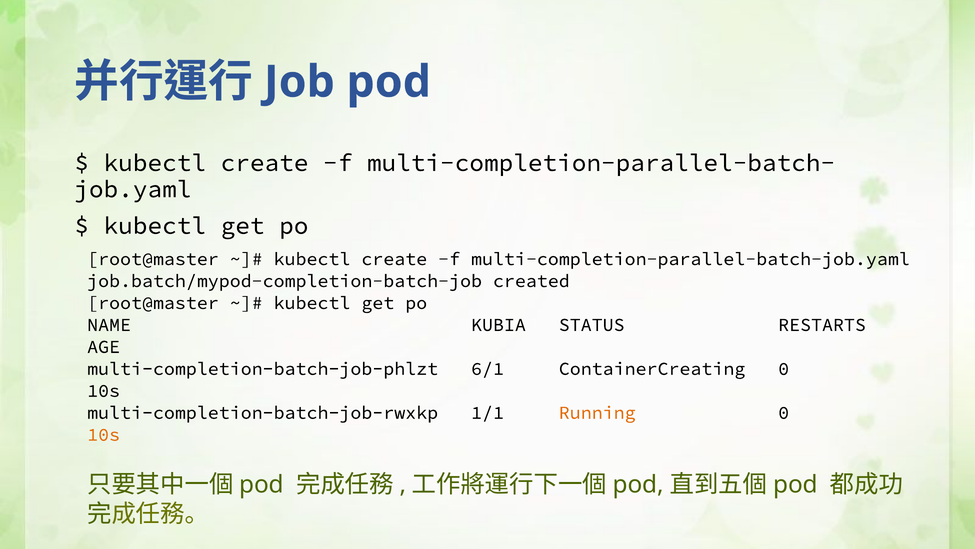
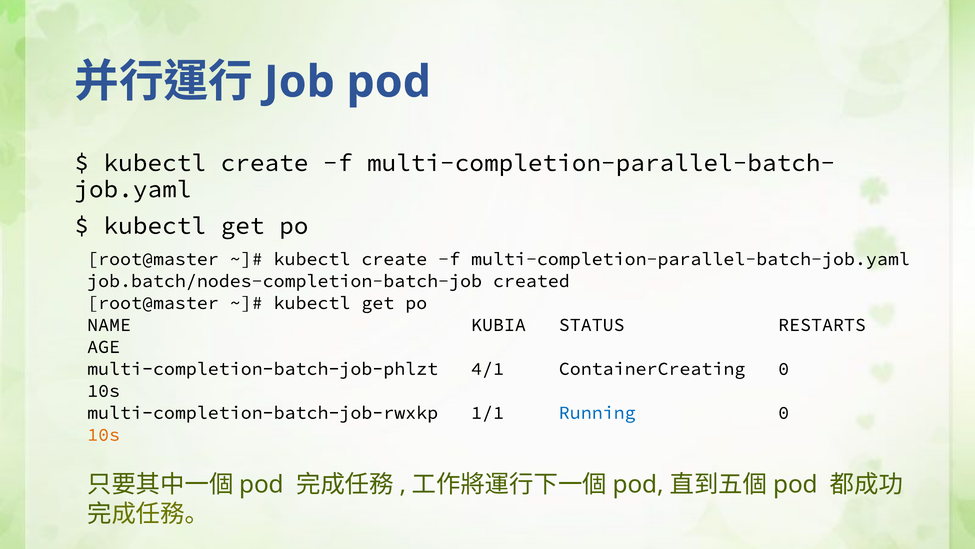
job.batch/mypod-completion-batch-job: job.batch/mypod-completion-batch-job -> job.batch/nodes-completion-batch-job
6/1: 6/1 -> 4/1
Running colour: orange -> blue
